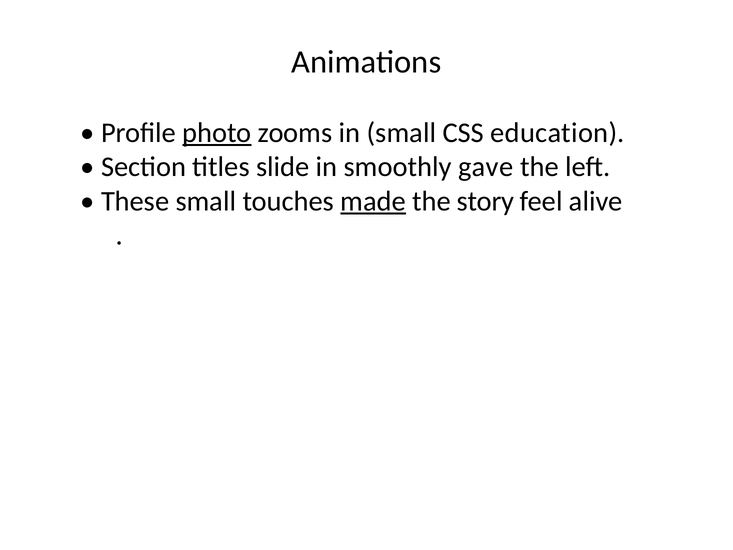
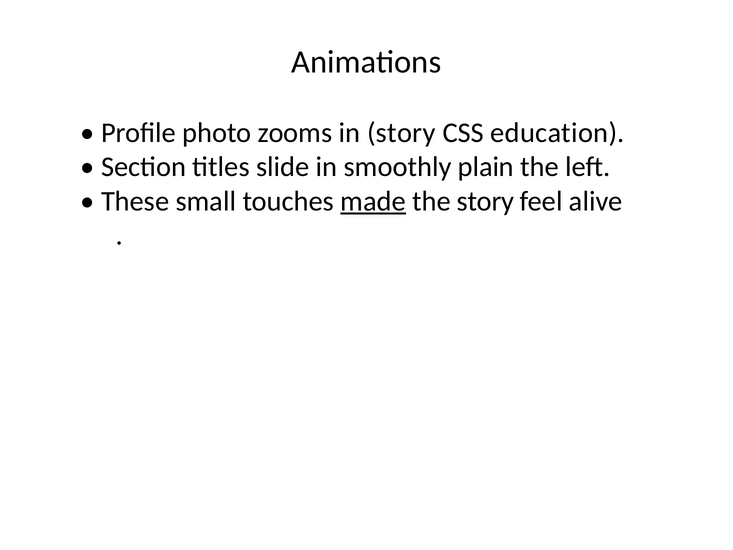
photo underline: present -> none
in small: small -> story
gave: gave -> plain
